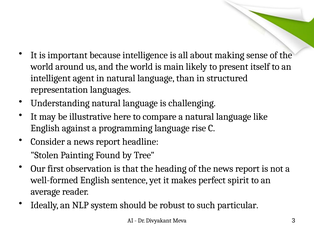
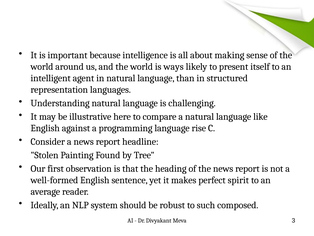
main: main -> ways
particular: particular -> composed
